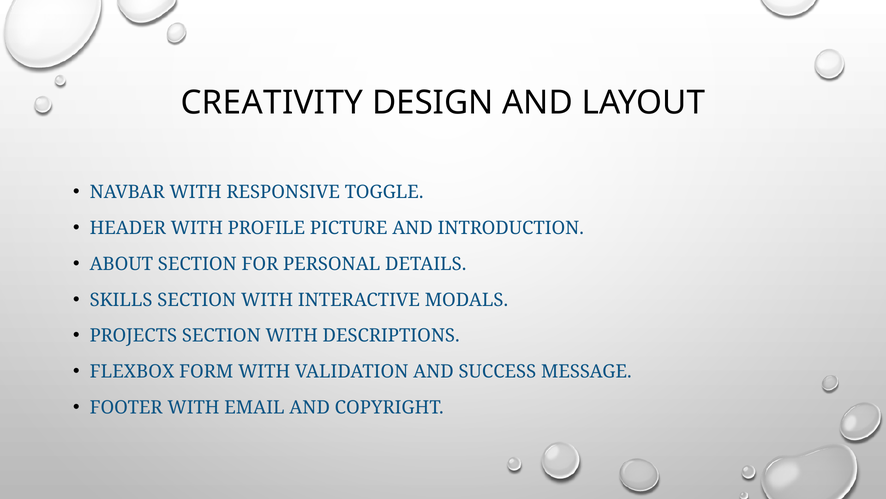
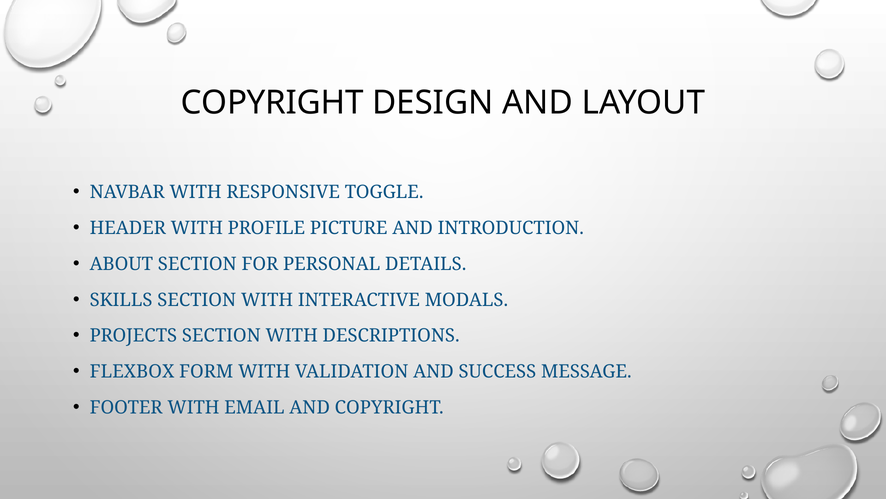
CREATIVITY at (272, 103): CREATIVITY -> COPYRIGHT
